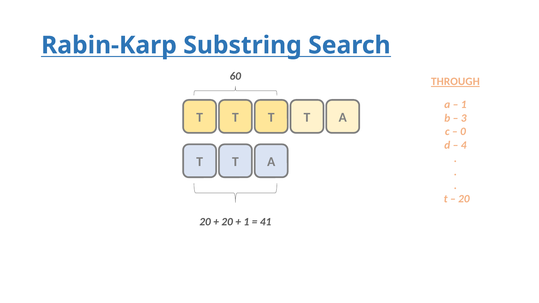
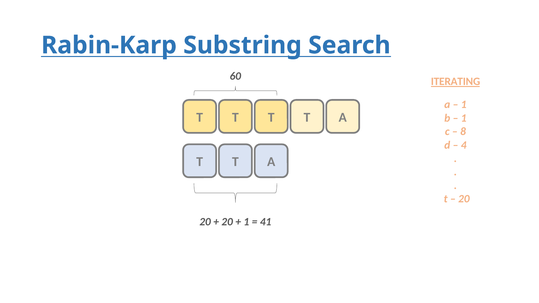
THROUGH: THROUGH -> ITERATING
3 at (464, 118): 3 -> 1
0: 0 -> 8
